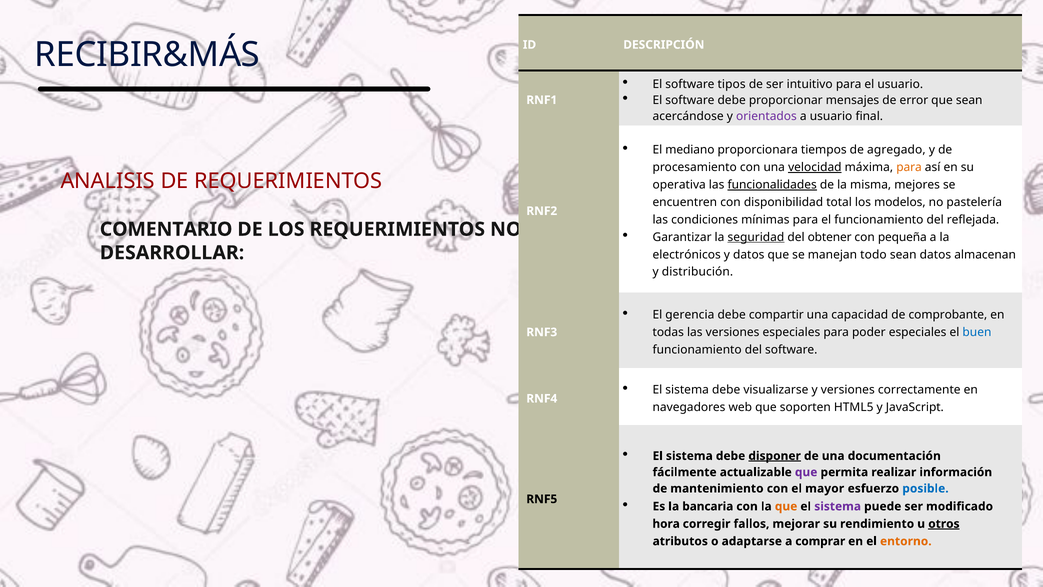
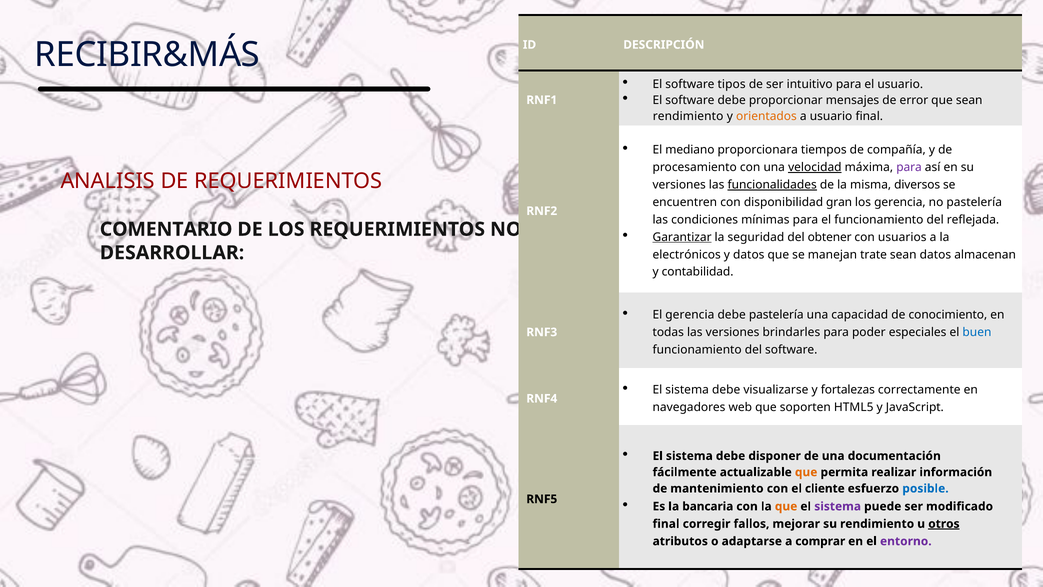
acercándose at (688, 116): acercándose -> rendimiento
orientados colour: purple -> orange
agregado: agregado -> compañía
para at (909, 167) colour: orange -> purple
operativa at (679, 185): operativa -> versiones
mejores: mejores -> diversos
total: total -> gran
los modelos: modelos -> gerencia
Garantizar underline: none -> present
seguridad underline: present -> none
pequeña: pequeña -> usuarios
todo: todo -> trate
distribución: distribución -> contabilidad
debe compartir: compartir -> pastelería
comprobante: comprobante -> conocimiento
versiones especiales: especiales -> brindarles
y versiones: versiones -> fortalezas
disponer underline: present -> none
que at (806, 472) colour: purple -> orange
mayor: mayor -> cliente
hora at (666, 524): hora -> final
entorno colour: orange -> purple
